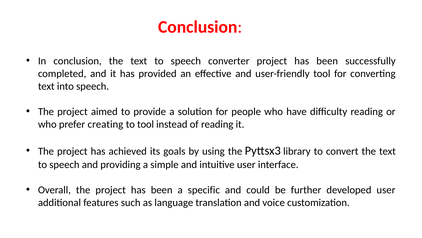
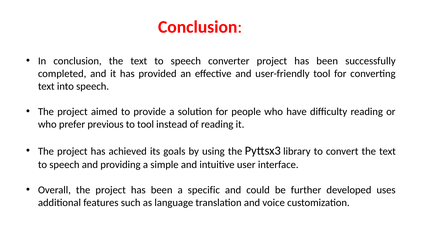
creating: creating -> previous
developed user: user -> uses
